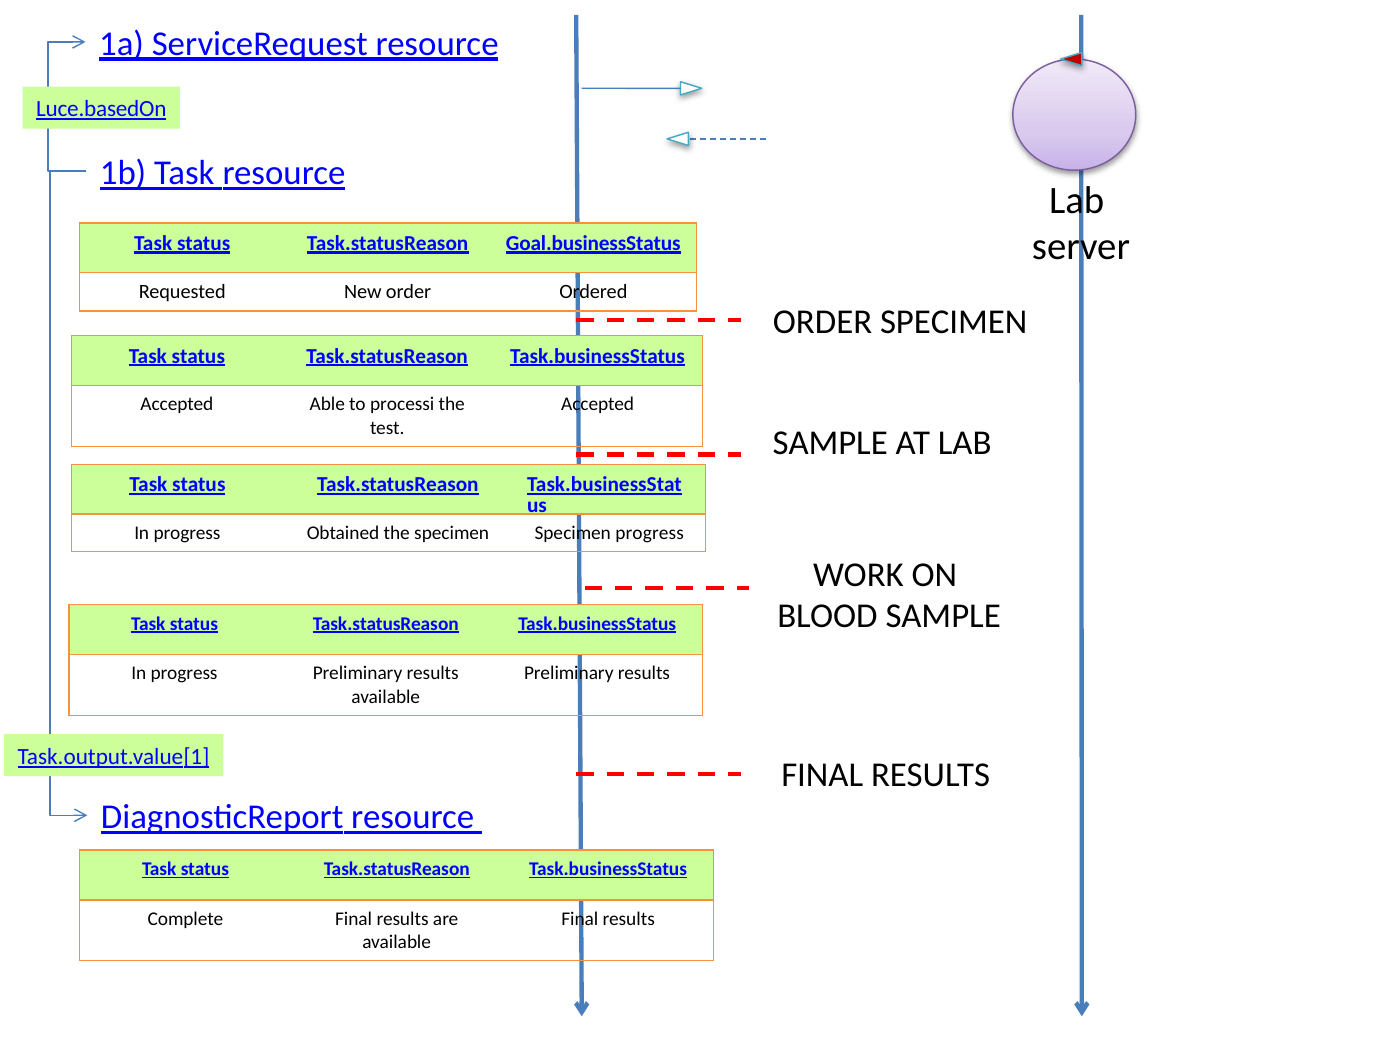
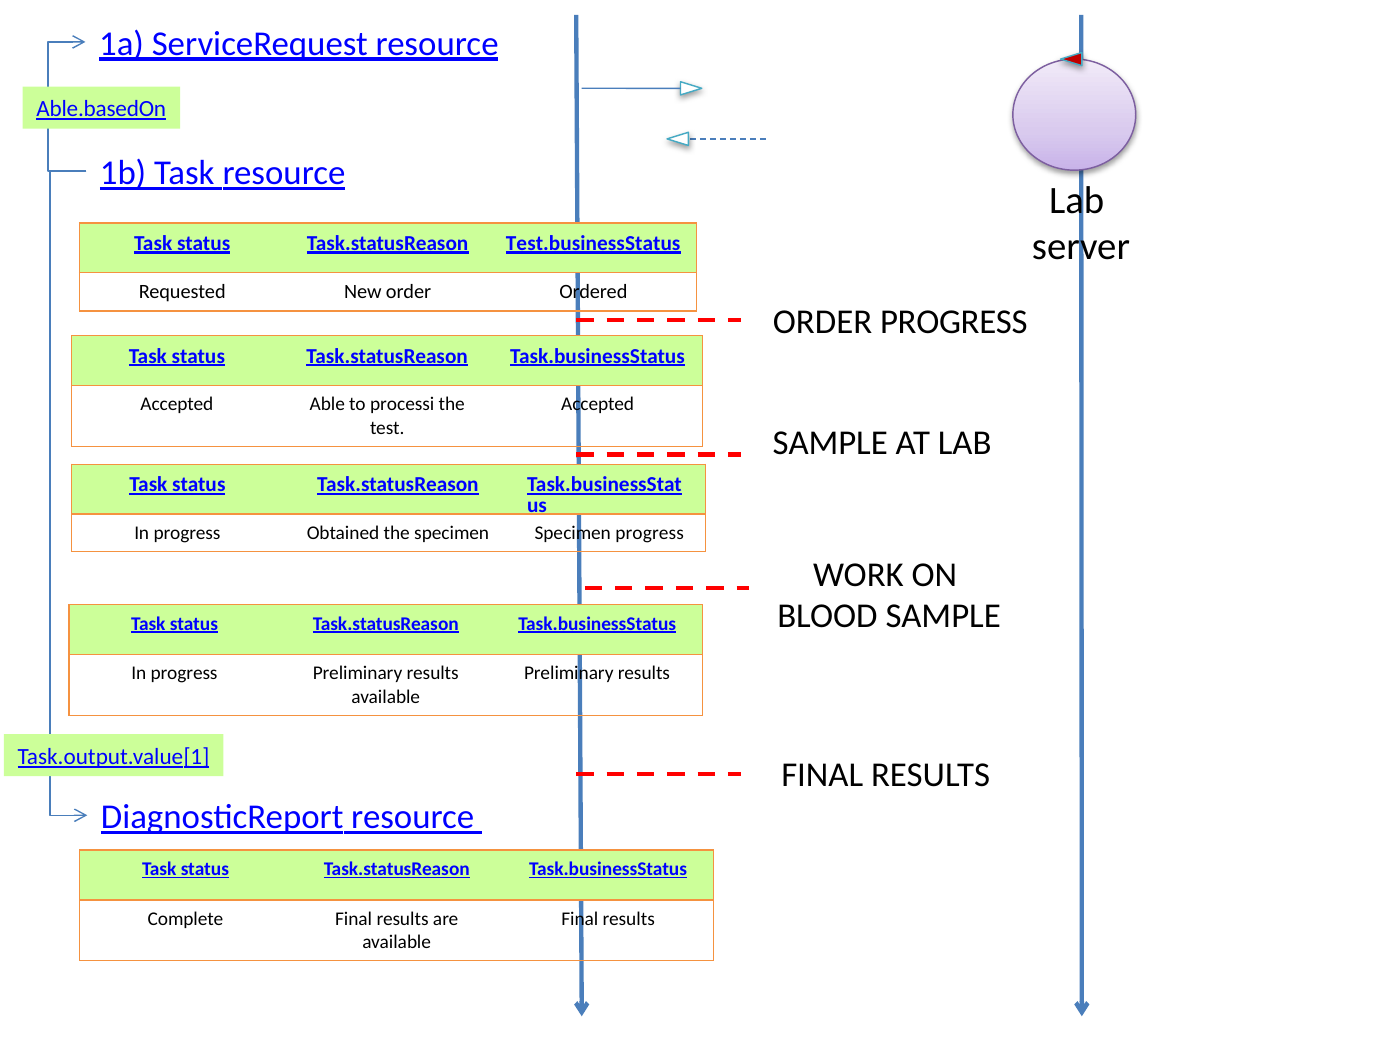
Luce.basedOn: Luce.basedOn -> Able.basedOn
Goal.businessStatus: Goal.businessStatus -> Test.businessStatus
ORDER SPECIMEN: SPECIMEN -> PROGRESS
